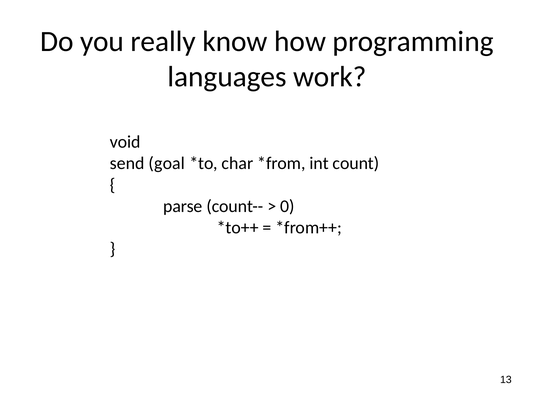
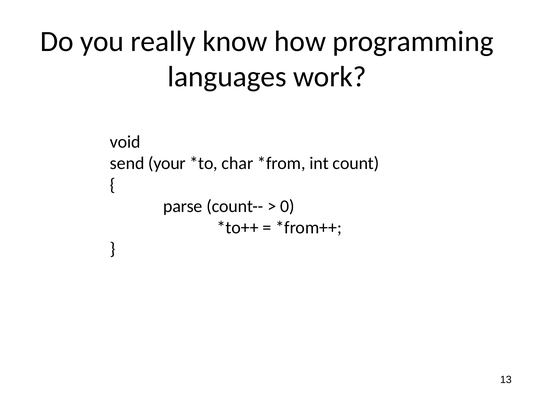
goal: goal -> your
